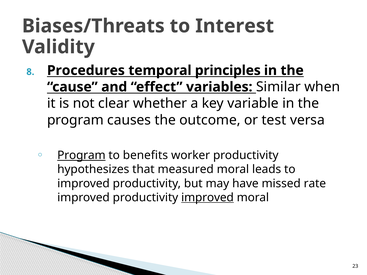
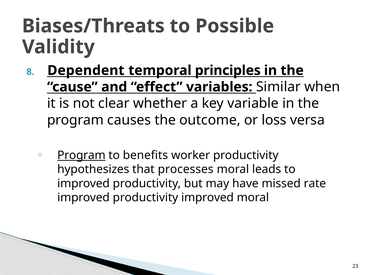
Interest: Interest -> Possible
Procedures: Procedures -> Dependent
test: test -> loss
measured: measured -> processes
improved at (207, 198) underline: present -> none
